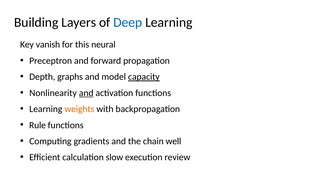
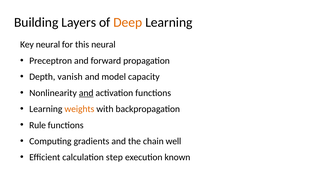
Deep colour: blue -> orange
Key vanish: vanish -> neural
graphs: graphs -> vanish
capacity underline: present -> none
slow: slow -> step
review: review -> known
